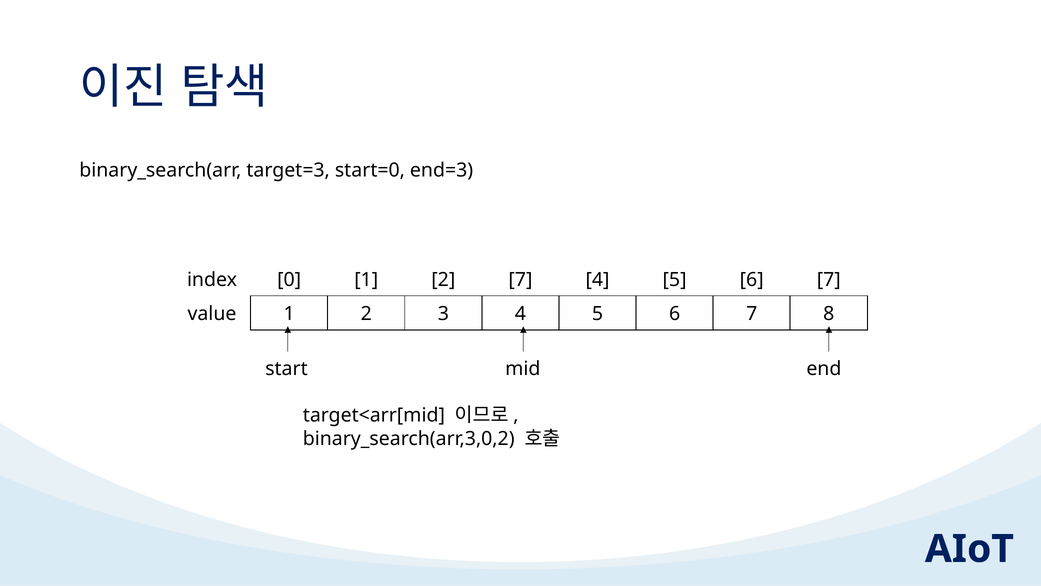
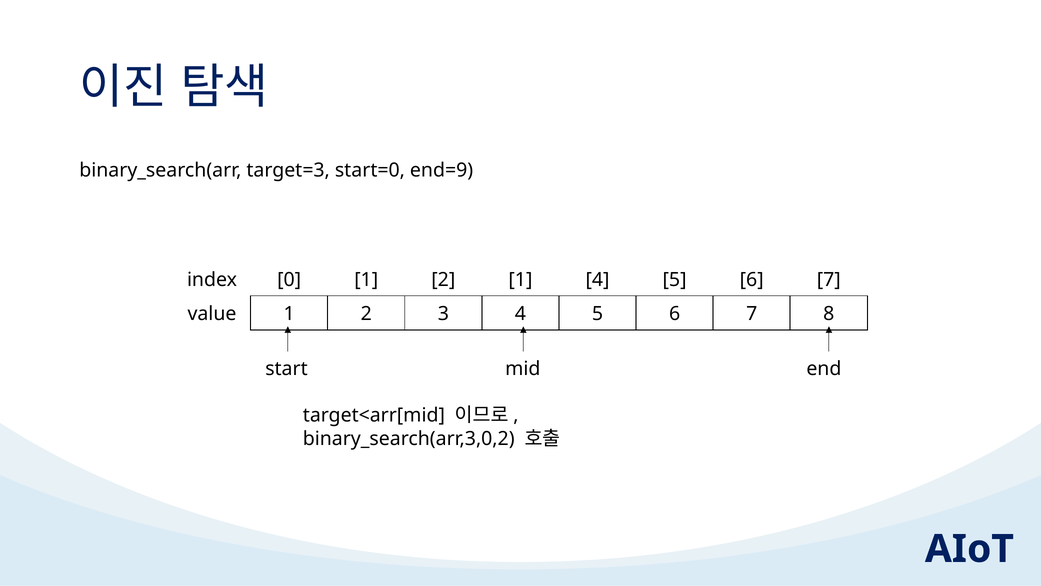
end=3: end=3 -> end=9
2 7: 7 -> 1
